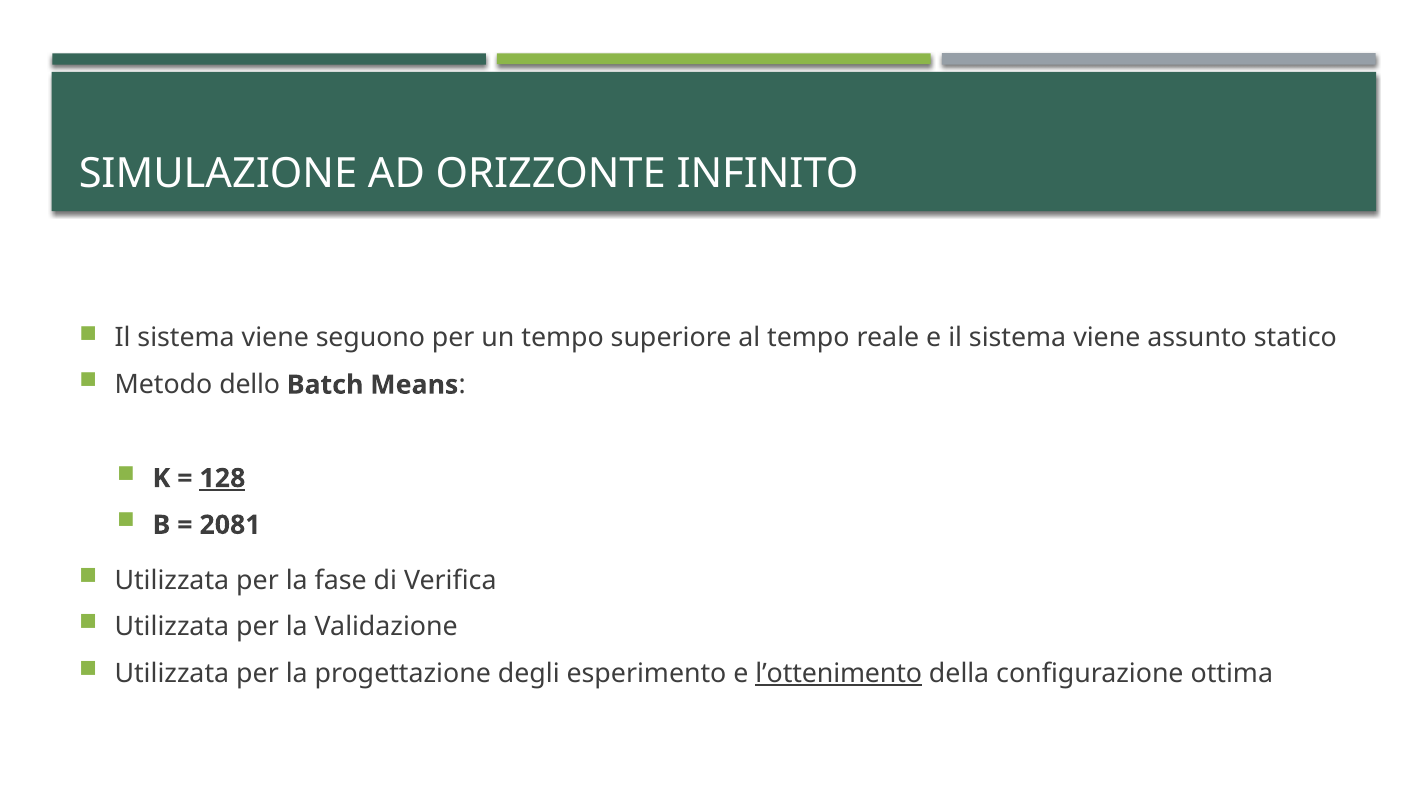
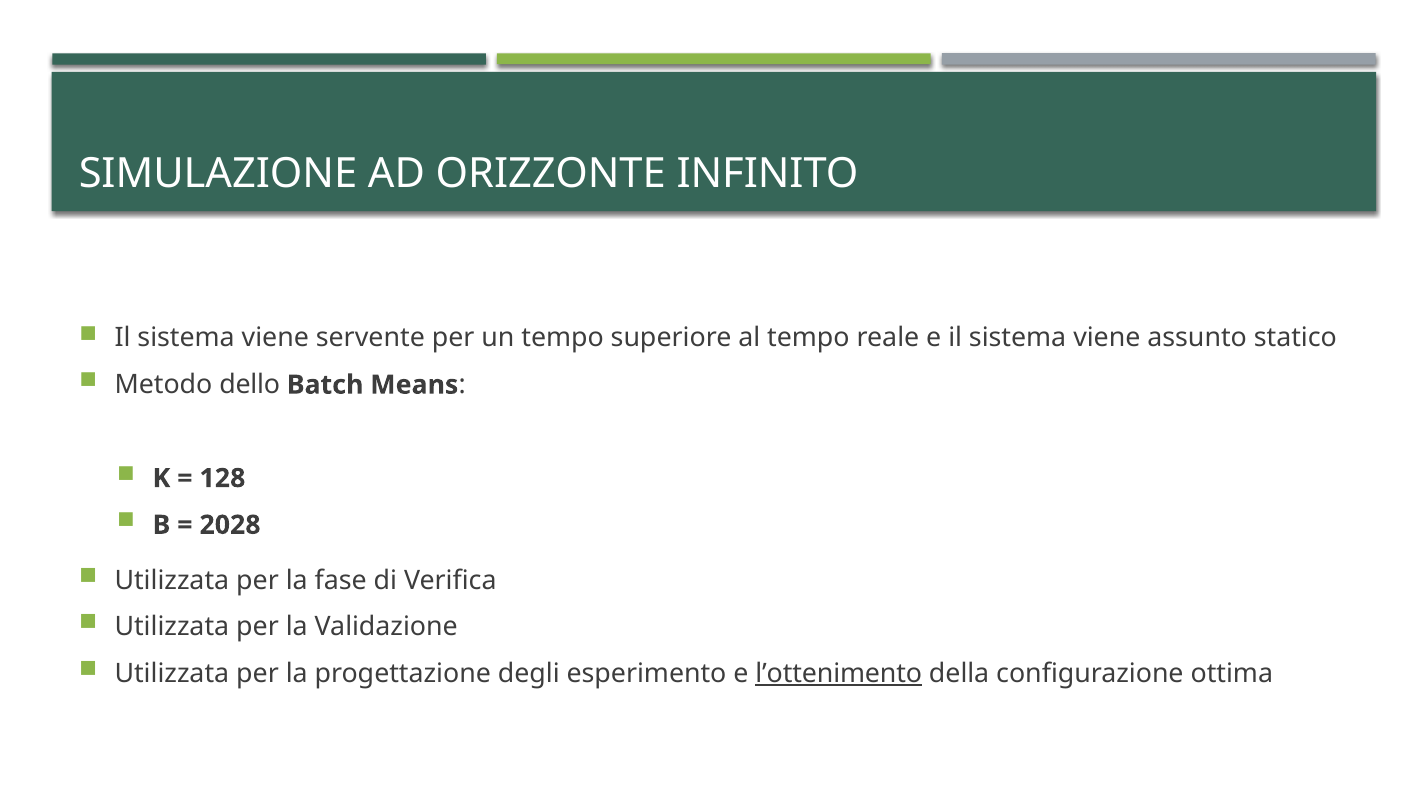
seguono: seguono -> servente
128 underline: present -> none
2081: 2081 -> 2028
